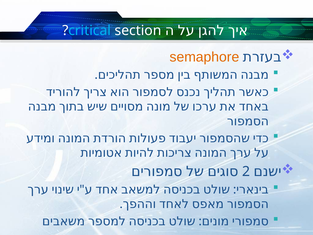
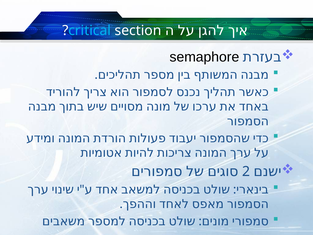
semaphore colour: orange -> black
